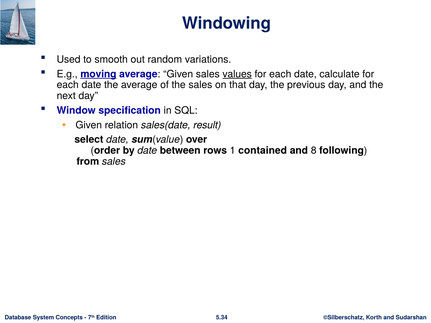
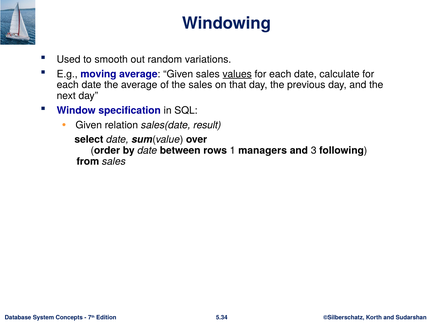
moving underline: present -> none
contained: contained -> managers
8: 8 -> 3
